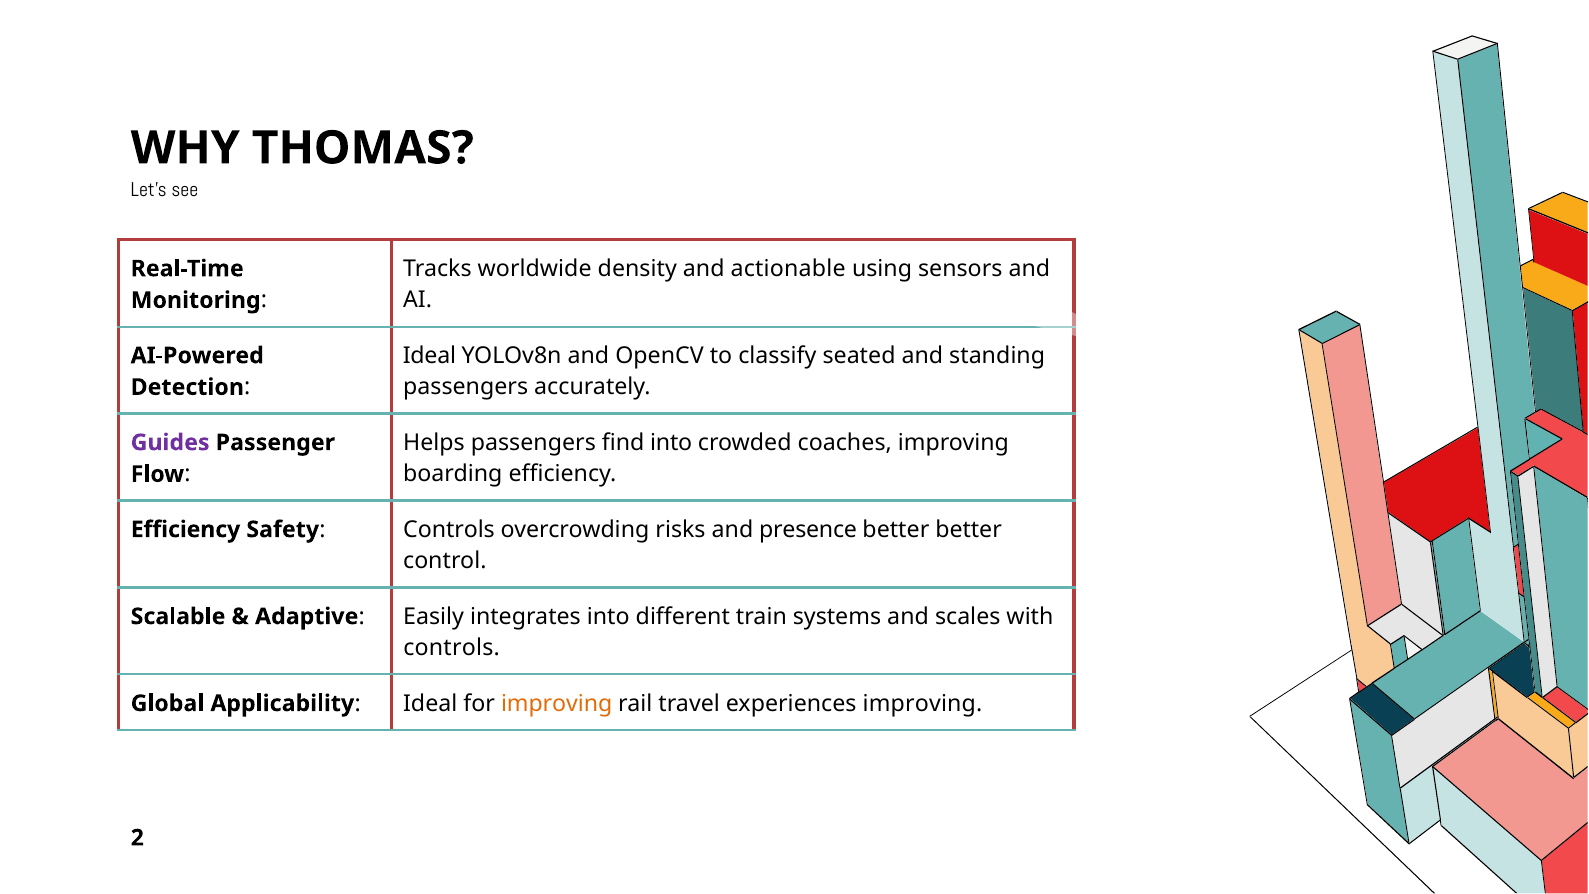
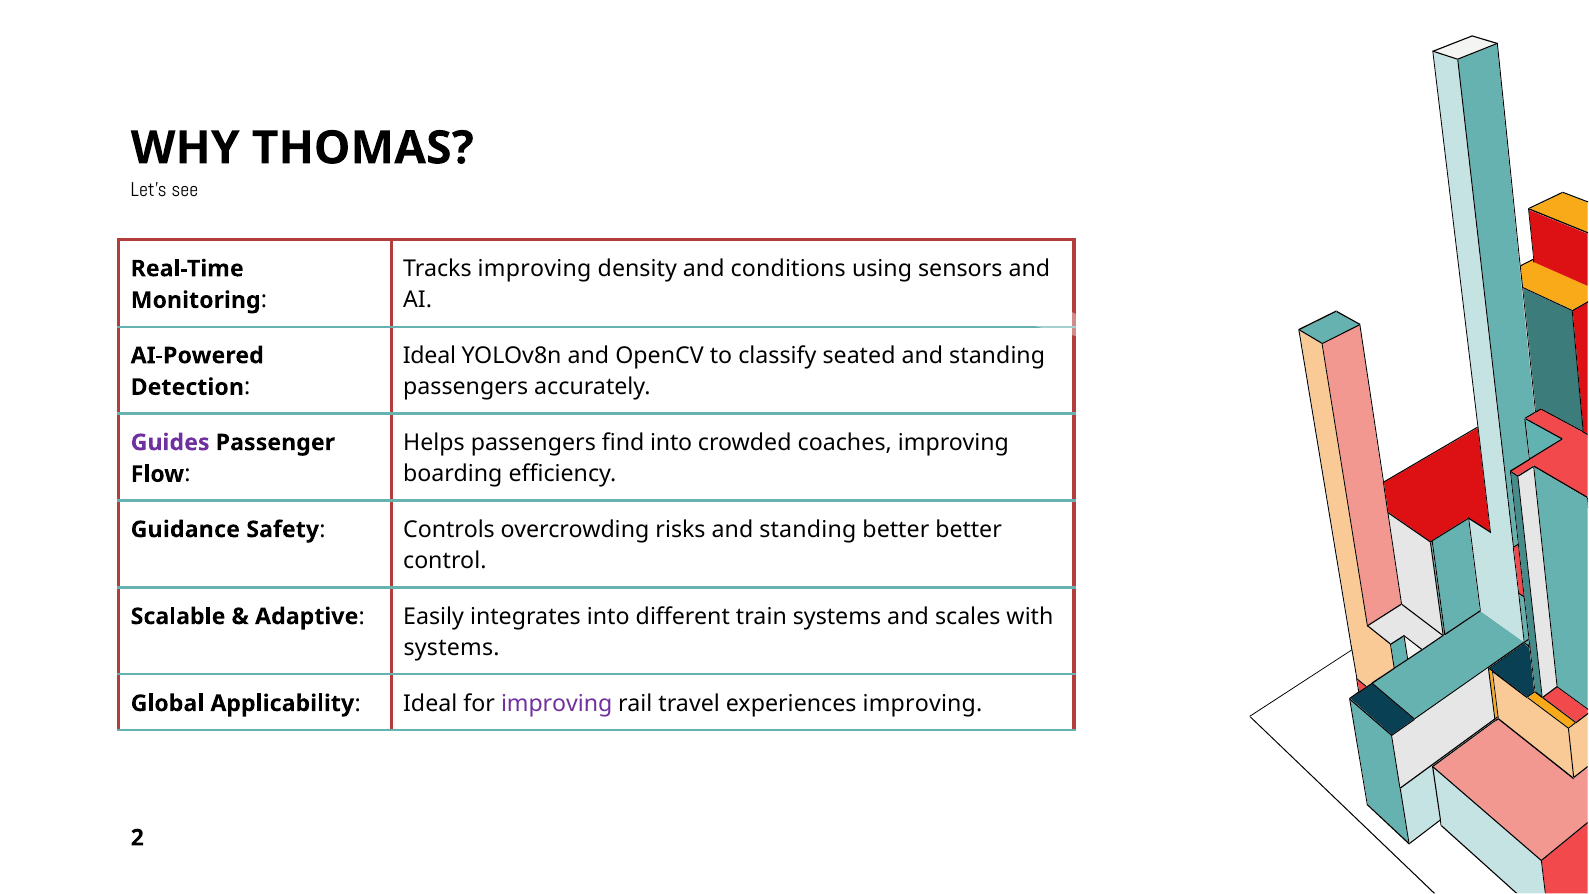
Tracks worldwide: worldwide -> improving
actionable: actionable -> conditions
Efficiency at (185, 529): Efficiency -> Guidance
risks and presence: presence -> standing
controls at (452, 648): controls -> systems
improving at (557, 703) colour: orange -> purple
